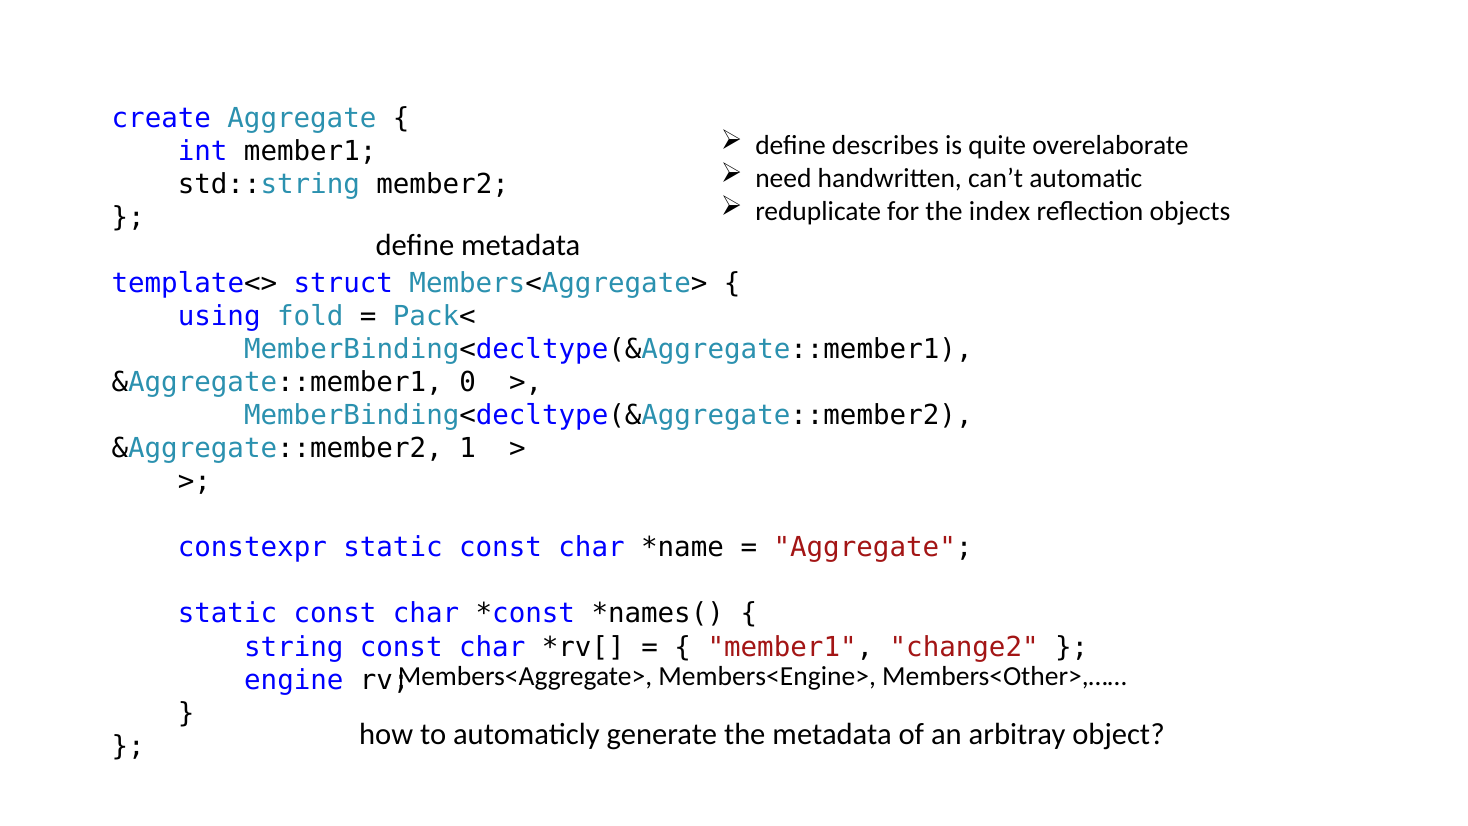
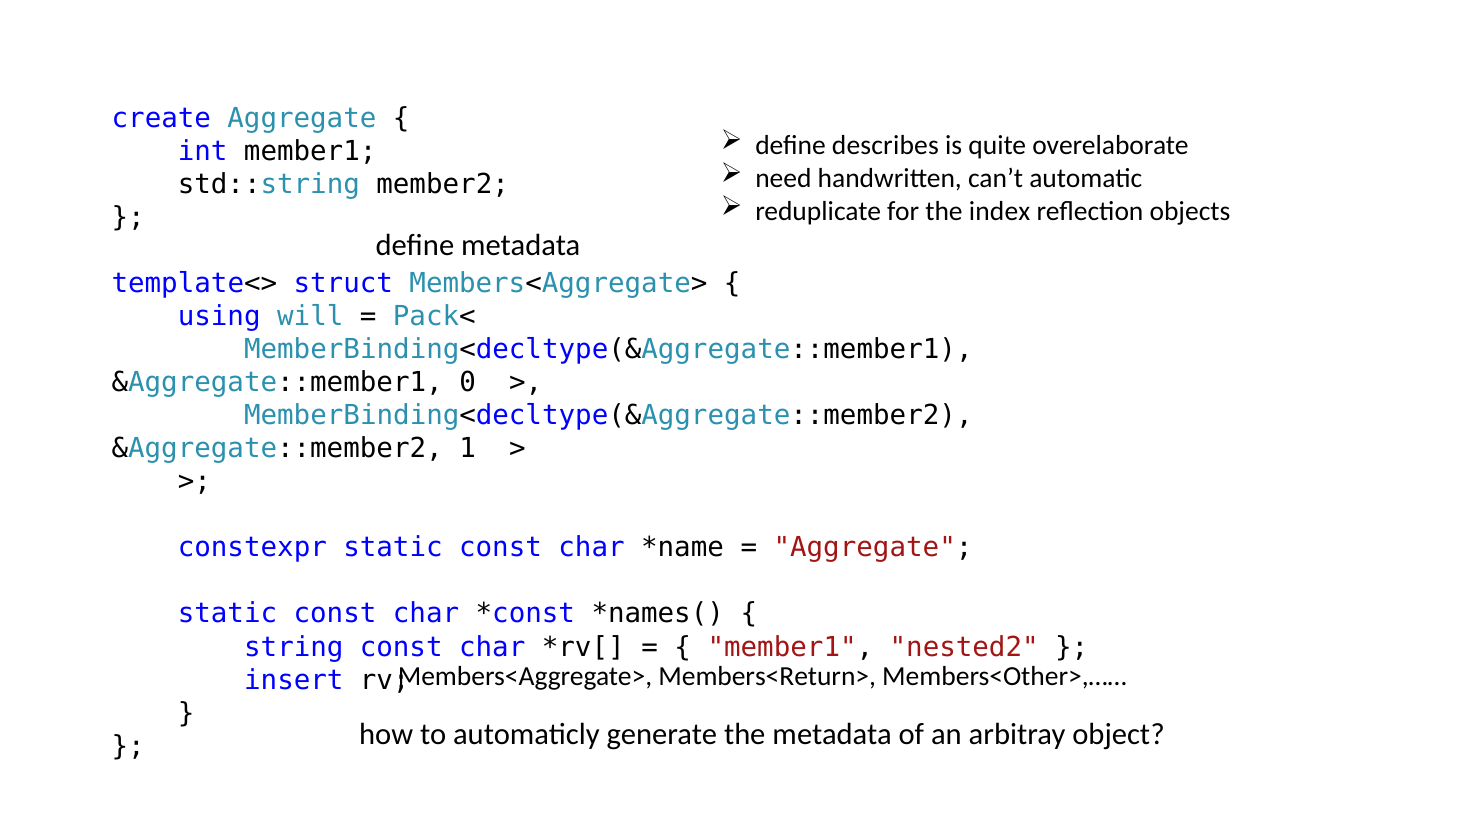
fold: fold -> will
change2: change2 -> nested2
Members<Engine>: Members<Engine> -> Members<Return>
engine: engine -> insert
